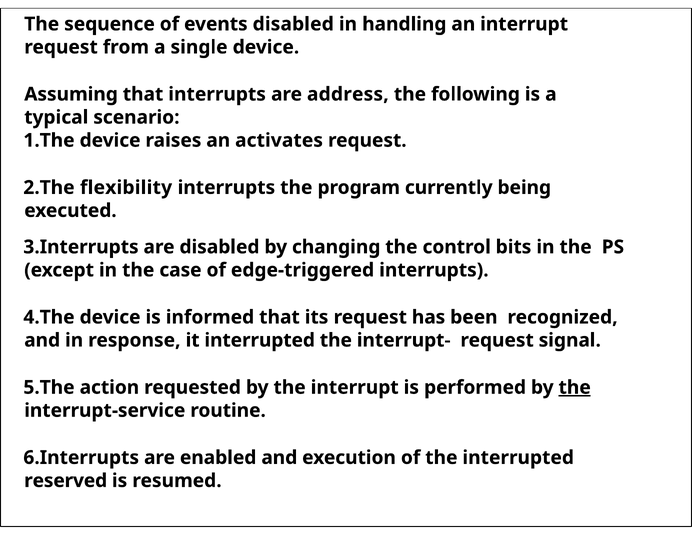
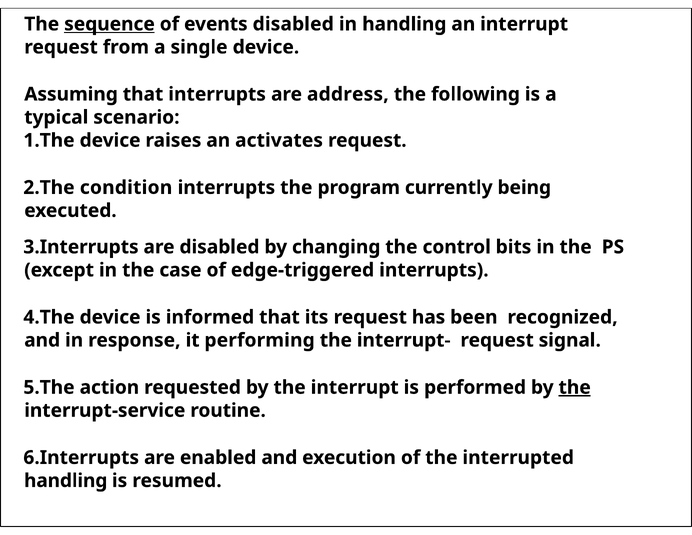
sequence underline: none -> present
flexibility: flexibility -> condition
it interrupted: interrupted -> performing
reserved at (66, 480): reserved -> handling
